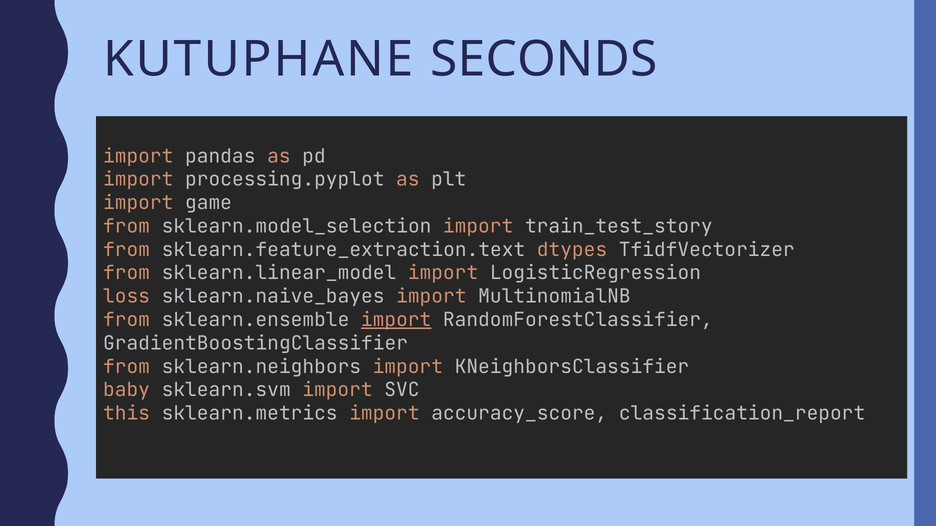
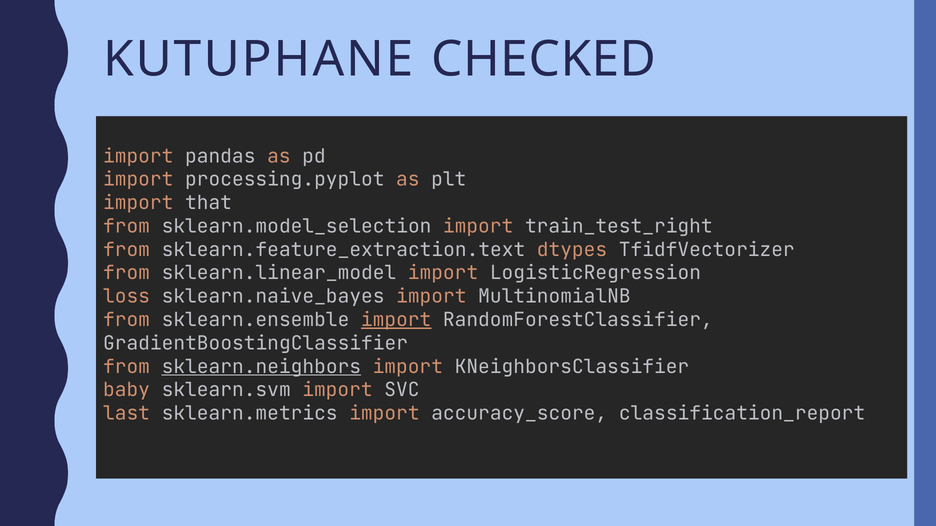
SECONDS: SECONDS -> CHECKED
game: game -> that
train_test_story: train_test_story -> train_test_right
sklearn.neighbors underline: none -> present
this: this -> last
